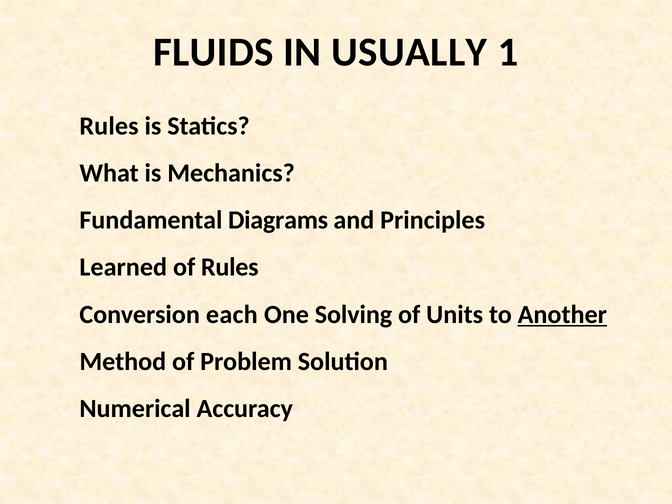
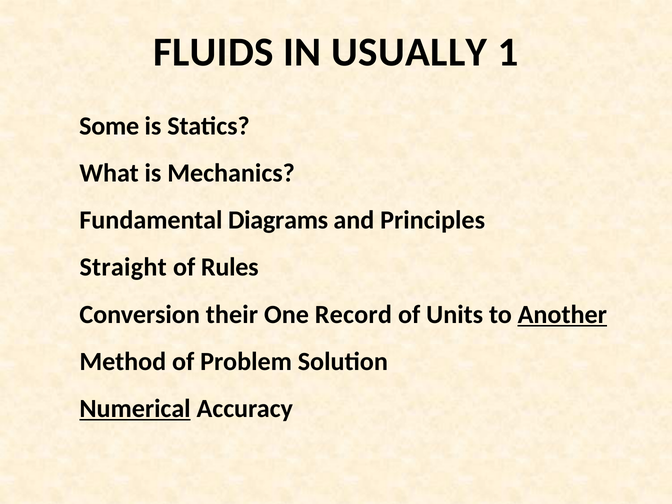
Rules at (109, 126): Rules -> Some
Learned: Learned -> Straight
each: each -> their
Solving: Solving -> Record
Numerical underline: none -> present
